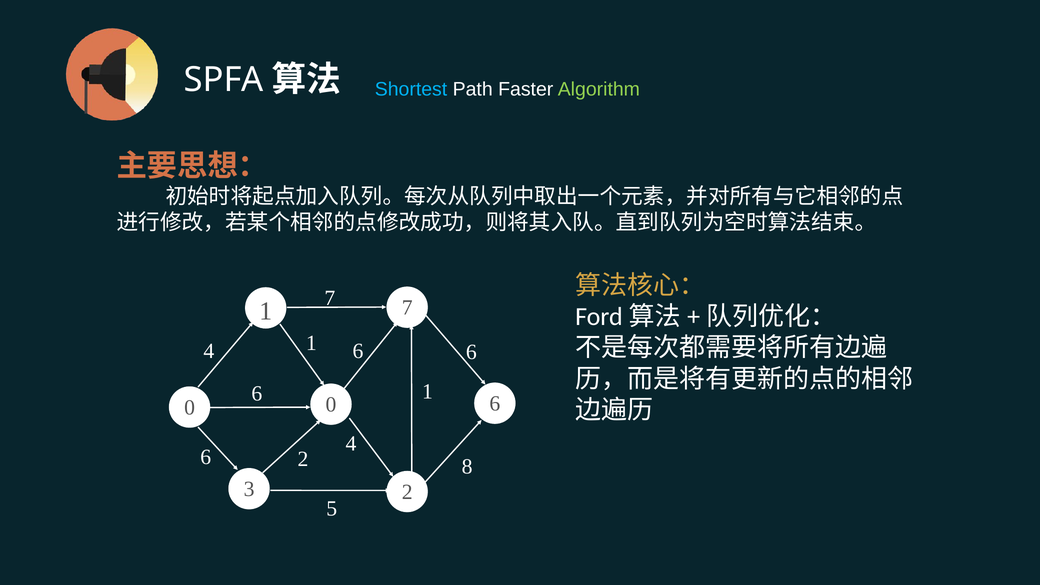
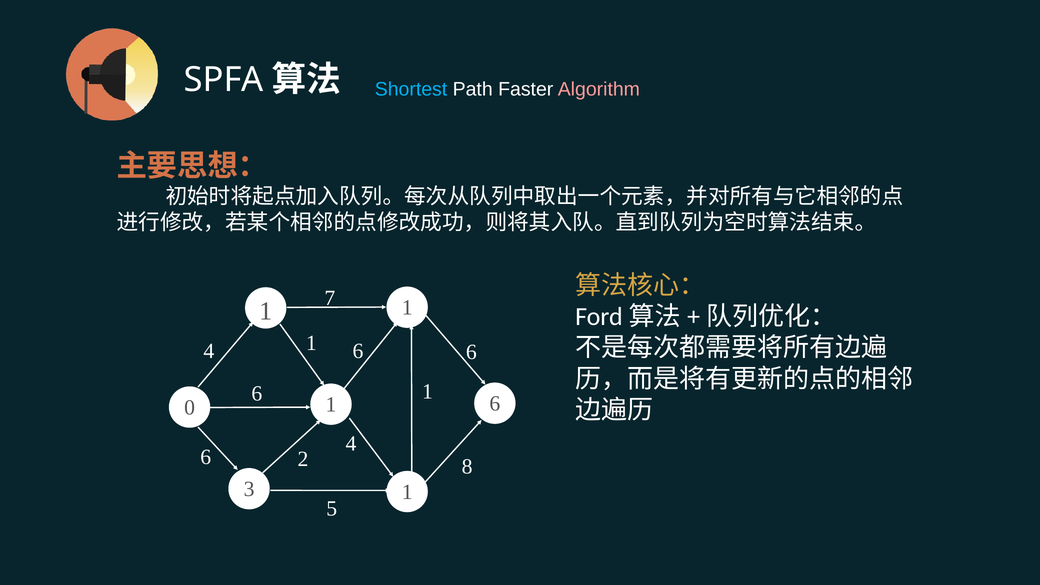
Algorithm colour: light green -> pink
1 7: 7 -> 1
0 0: 0 -> 1
3 2: 2 -> 1
